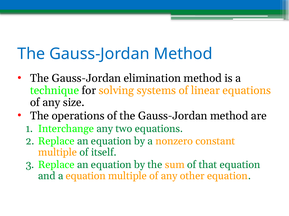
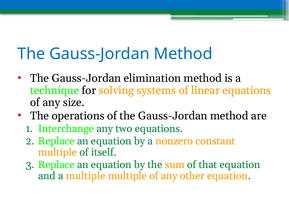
a equation: equation -> multiple
